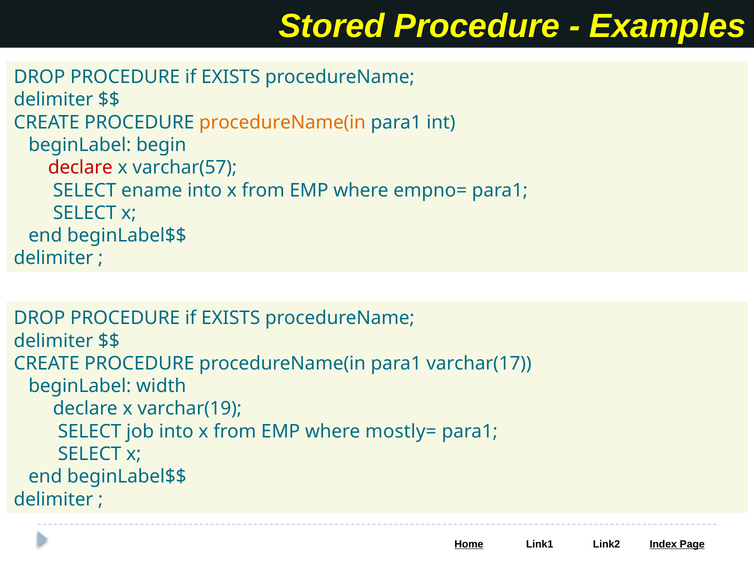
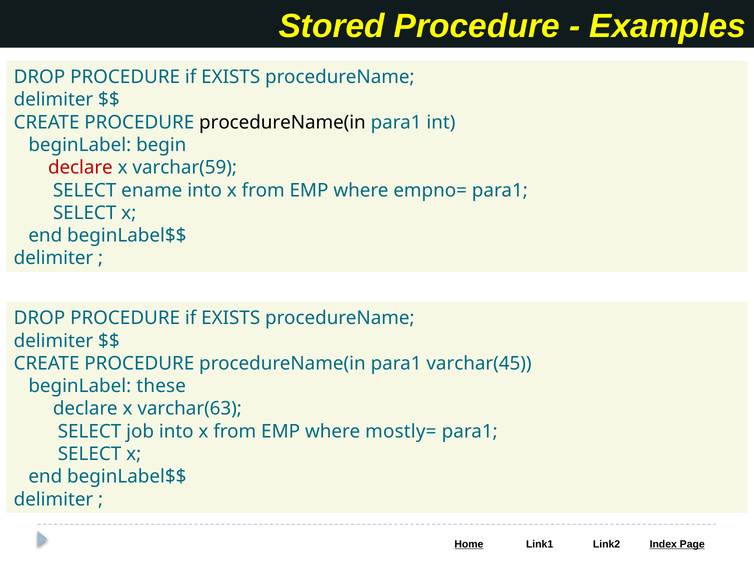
procedureName(in at (282, 122) colour: orange -> black
varchar(57: varchar(57 -> varchar(59
varchar(17: varchar(17 -> varchar(45
width: width -> these
varchar(19: varchar(19 -> varchar(63
